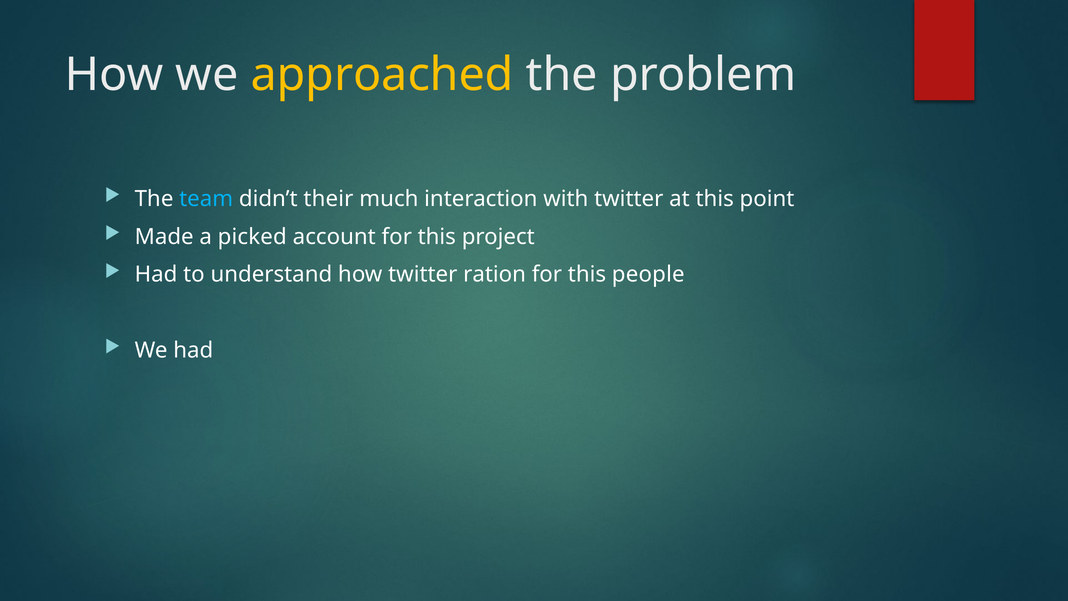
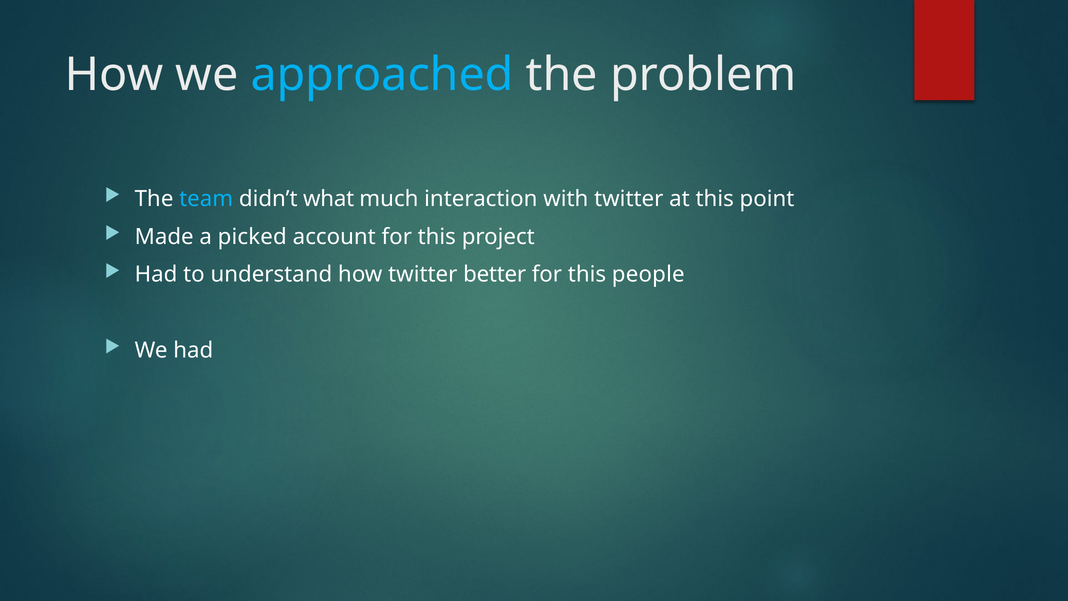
approached colour: yellow -> light blue
their: their -> what
ration: ration -> better
